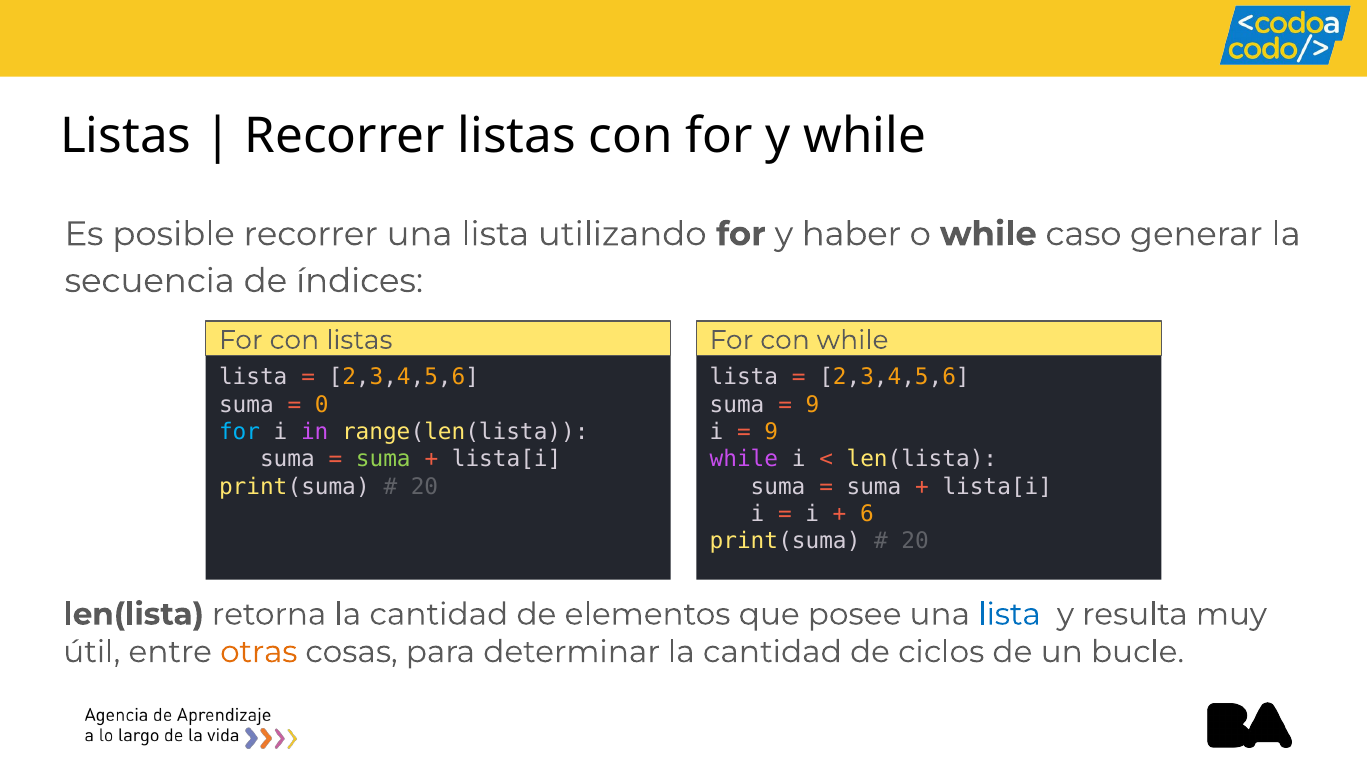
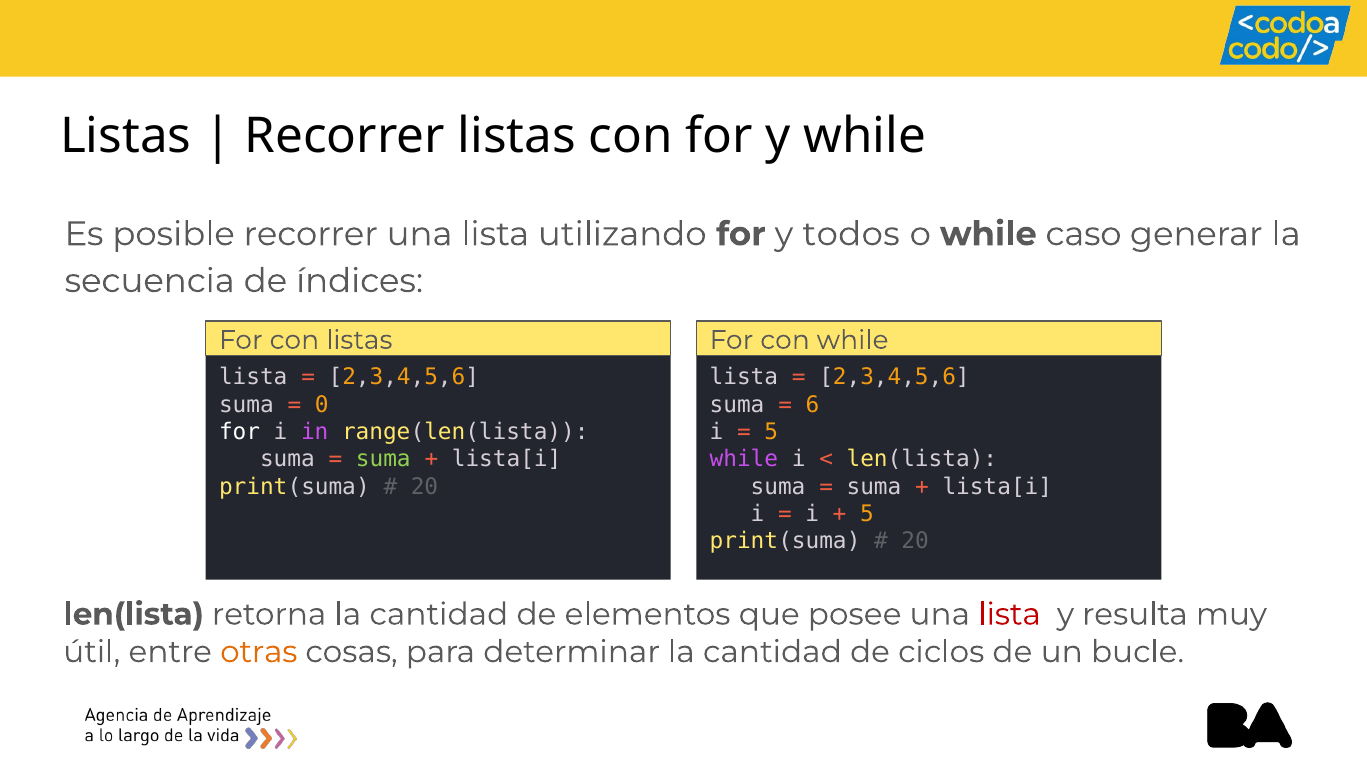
haber: haber -> todos
9 at (812, 405): 9 -> 6
for at (240, 432) colour: light blue -> white
9 at (771, 432): 9 -> 5
6 at (867, 514): 6 -> 5
lista at (1010, 614) colour: blue -> red
